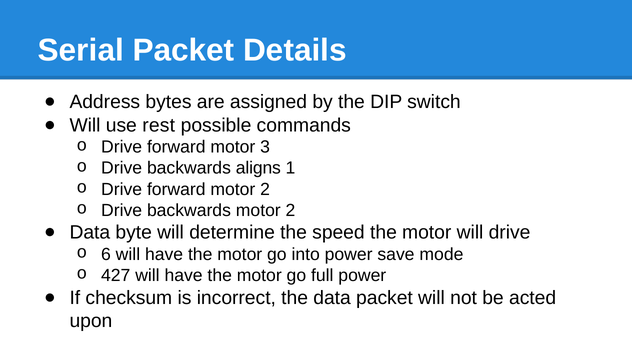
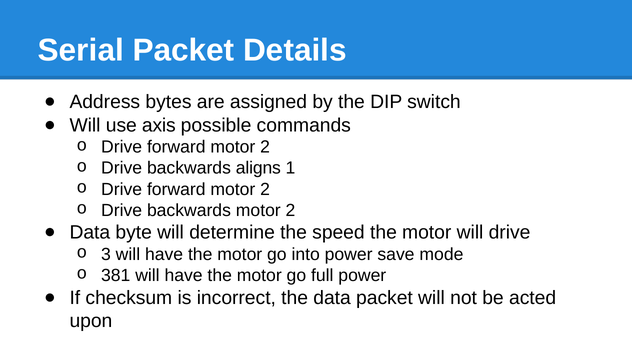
rest: rest -> axis
3 at (265, 147): 3 -> 2
6: 6 -> 3
427: 427 -> 381
